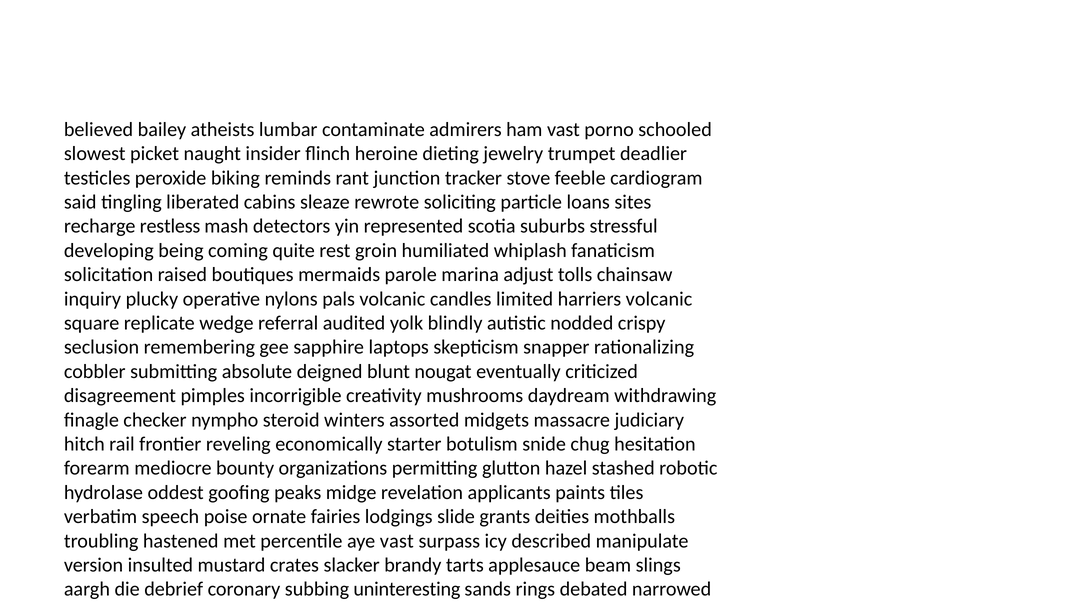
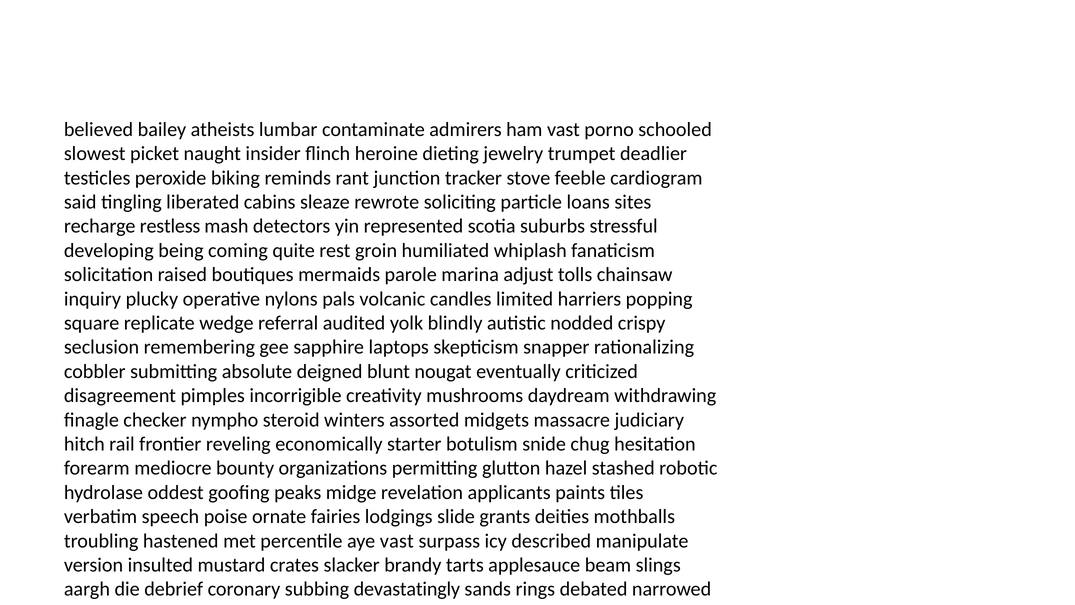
harriers volcanic: volcanic -> popping
uninteresting: uninteresting -> devastatingly
